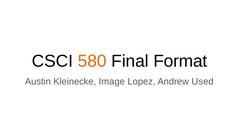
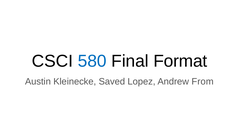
580 colour: orange -> blue
Image: Image -> Saved
Used: Used -> From
